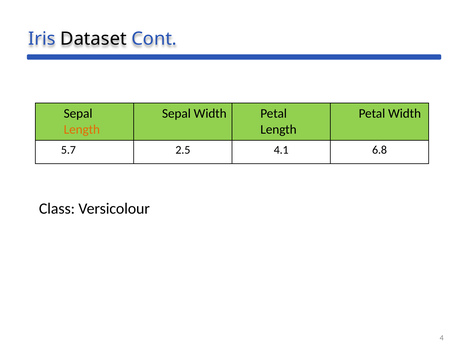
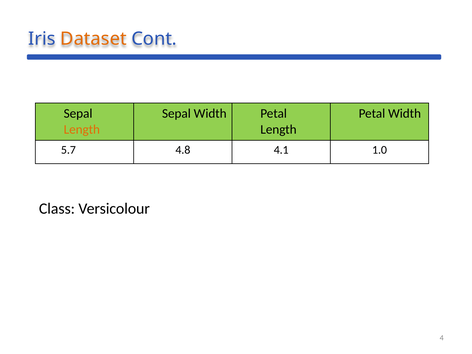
Dataset colour: black -> orange
2.5: 2.5 -> 4.8
6.8: 6.8 -> 1.0
